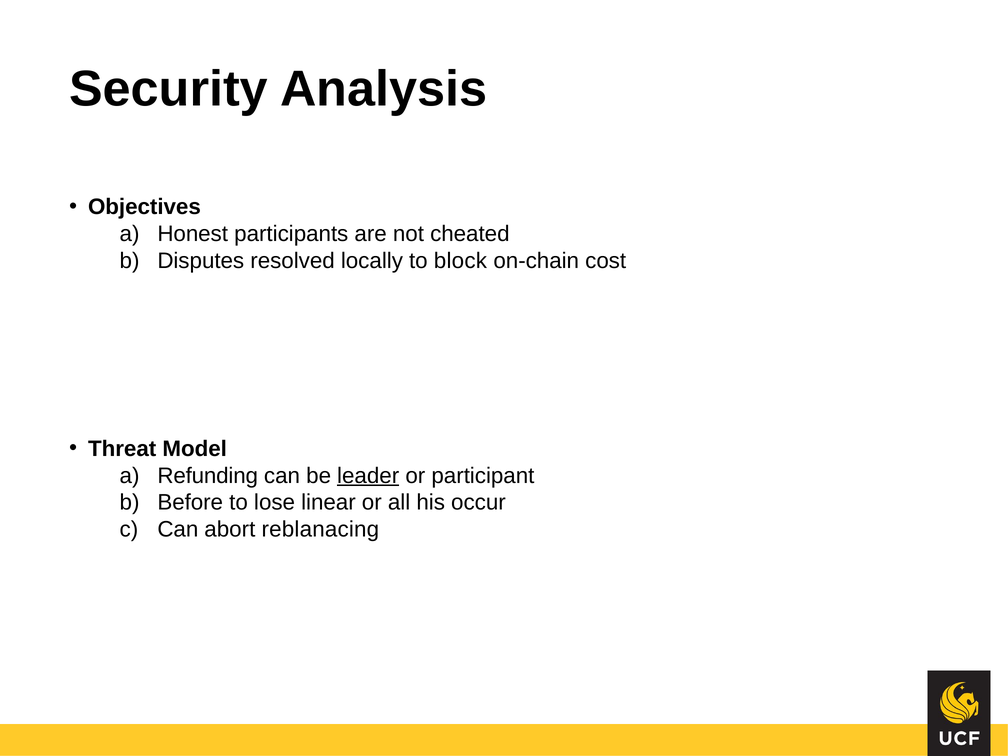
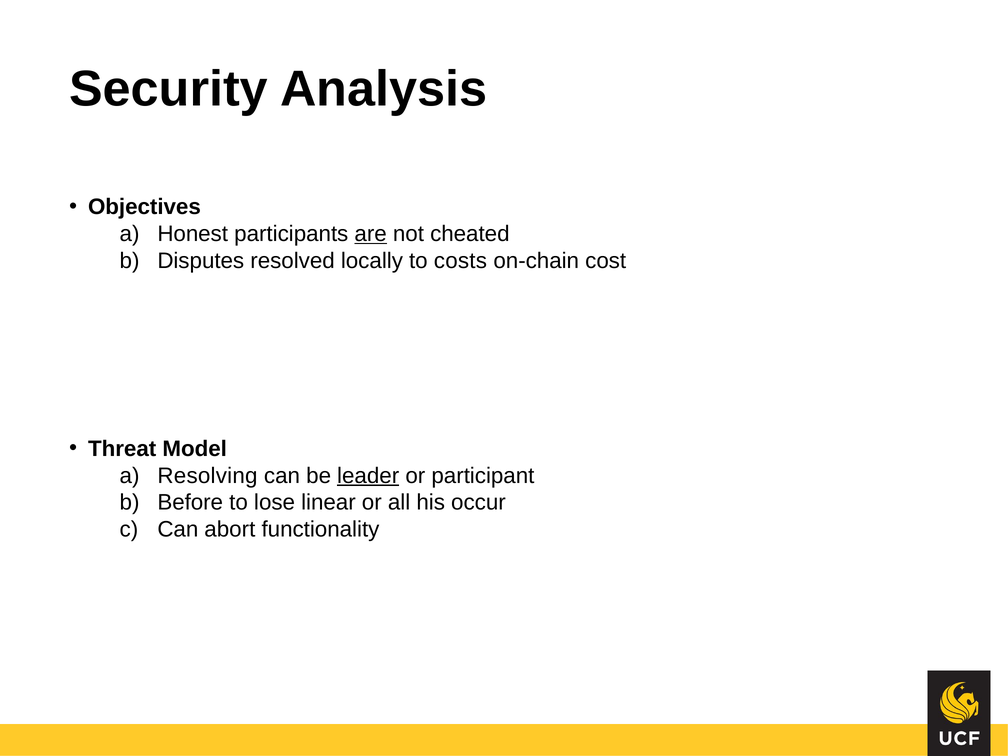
are underline: none -> present
block: block -> costs
Refunding: Refunding -> Resolving
reblanacing: reblanacing -> functionality
